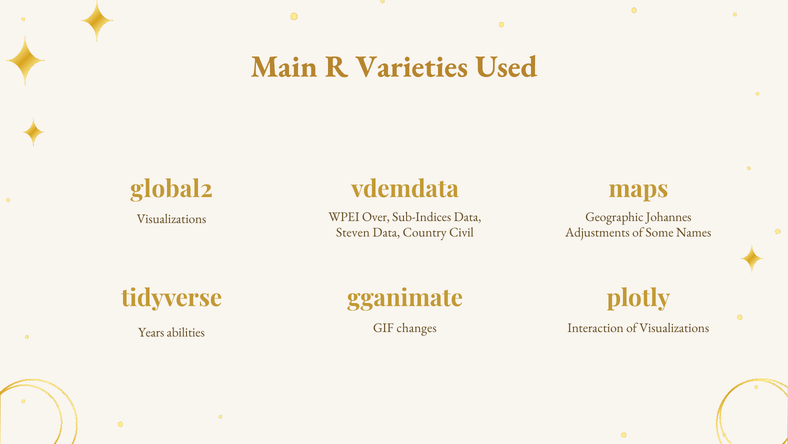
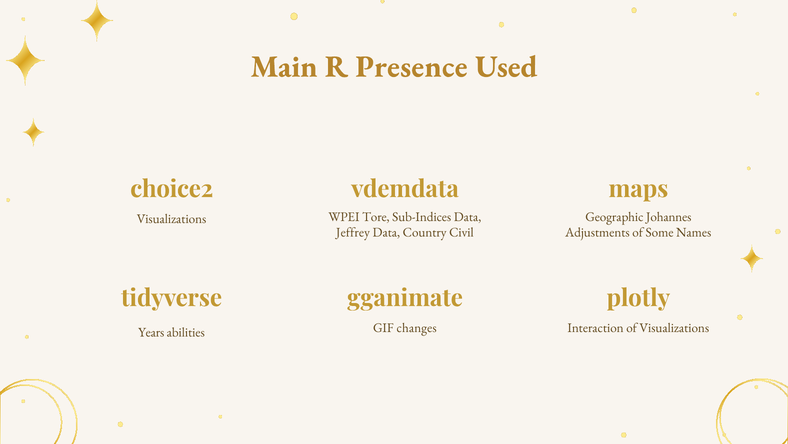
Varieties: Varieties -> Presence
global2: global2 -> choice2
Over: Over -> Tore
Steven: Steven -> Jeffrey
